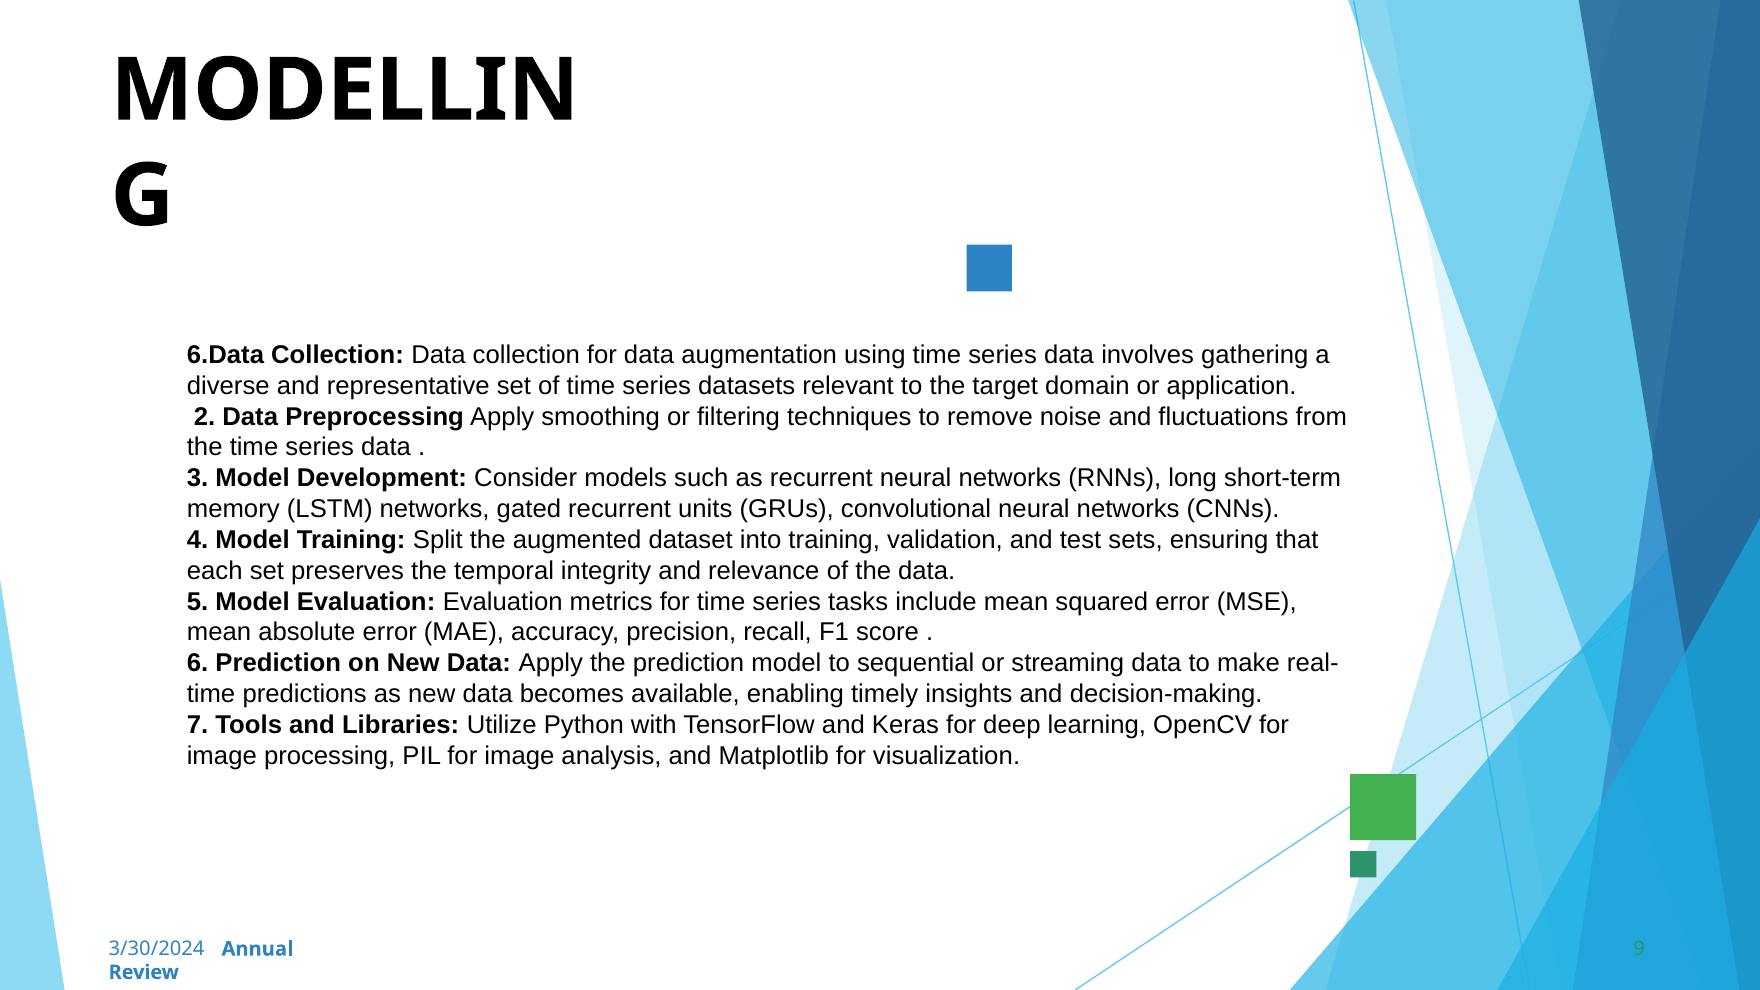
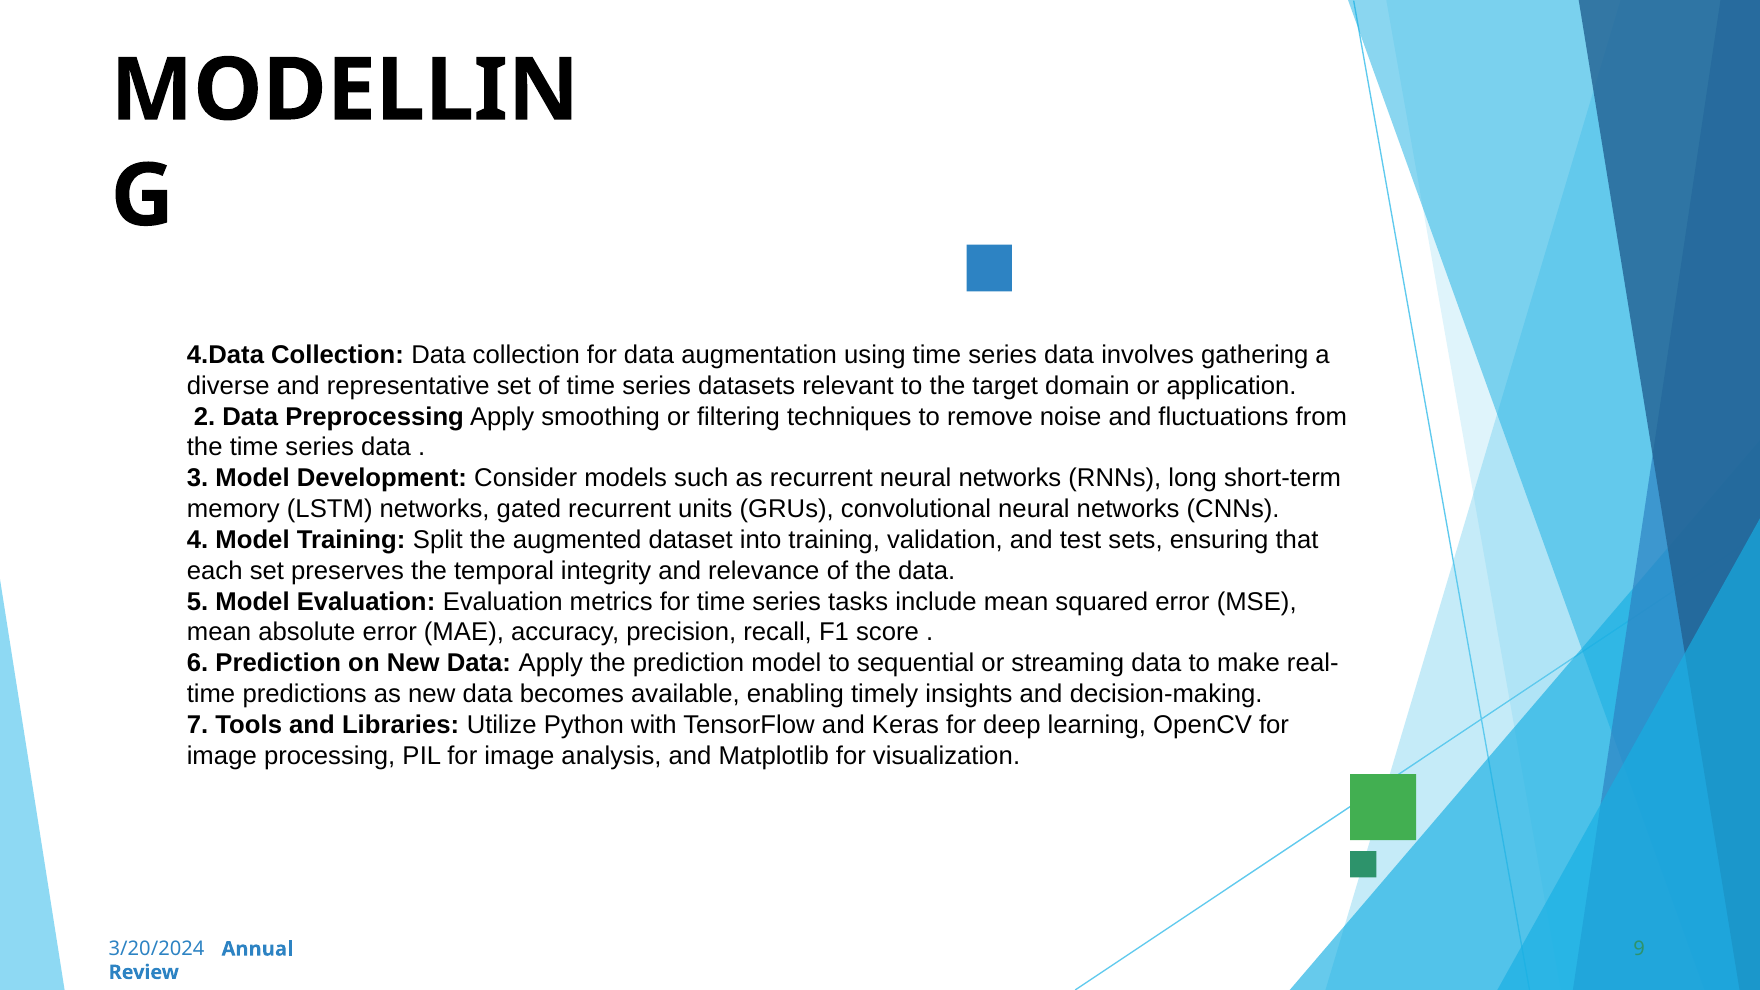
6.Data: 6.Data -> 4.Data
3/30/2024: 3/30/2024 -> 3/20/2024
